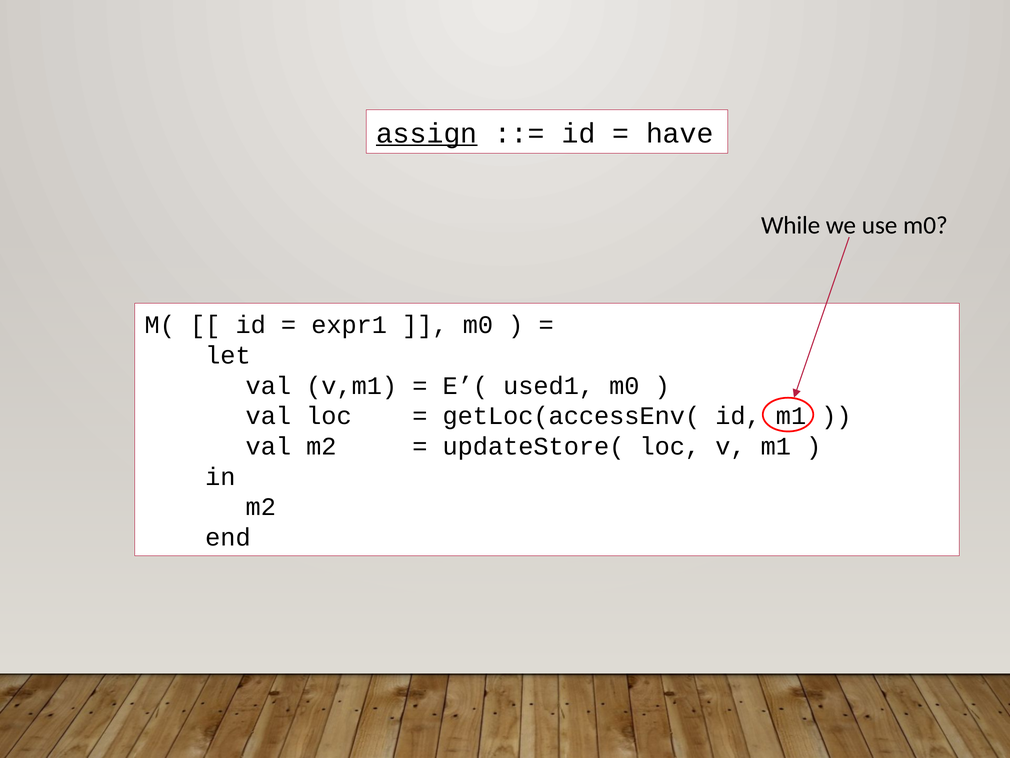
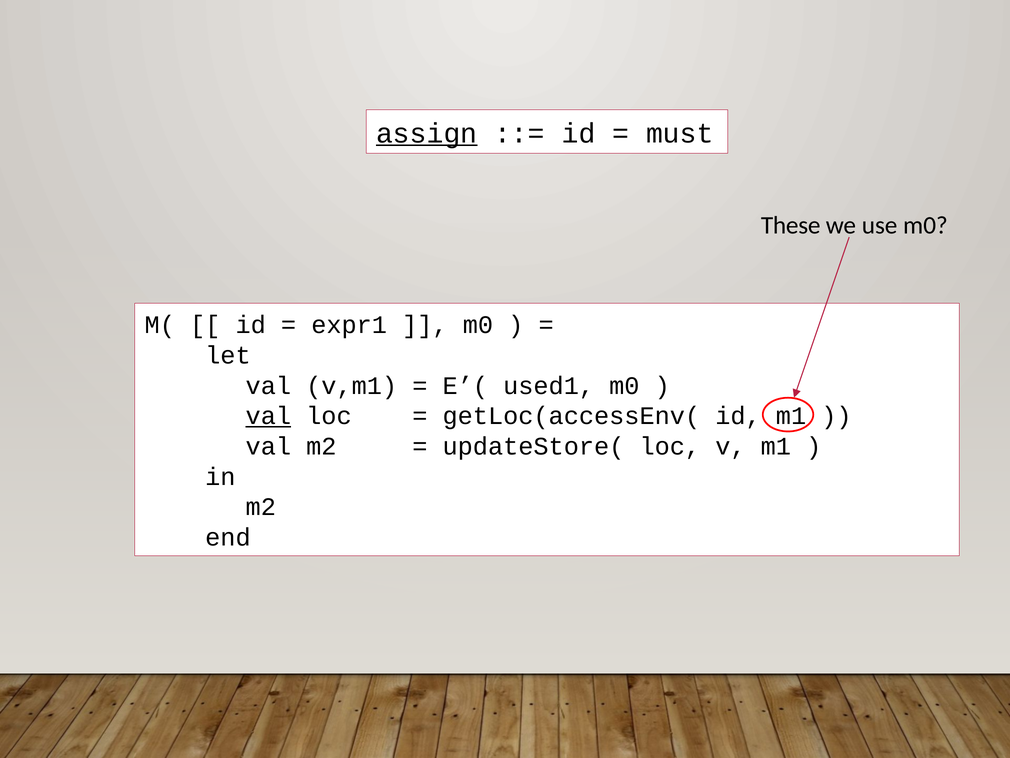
have: have -> must
While: While -> These
val at (268, 416) underline: none -> present
